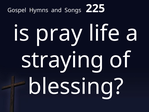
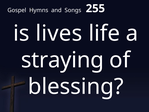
225: 225 -> 255
pray: pray -> lives
